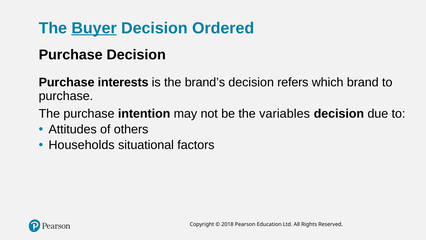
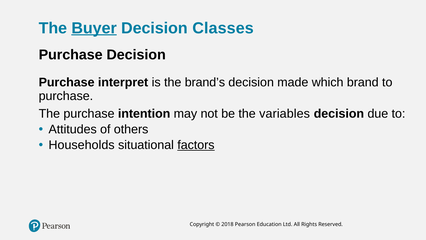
Ordered: Ordered -> Classes
interests: interests -> interpret
refers: refers -> made
factors underline: none -> present
